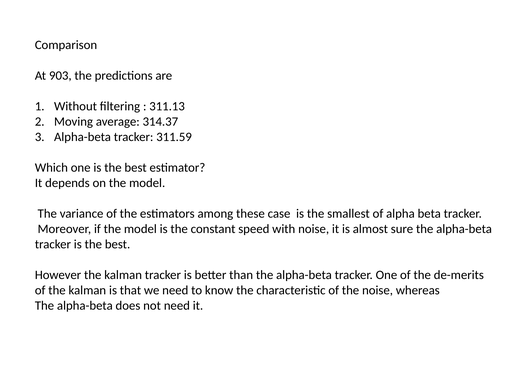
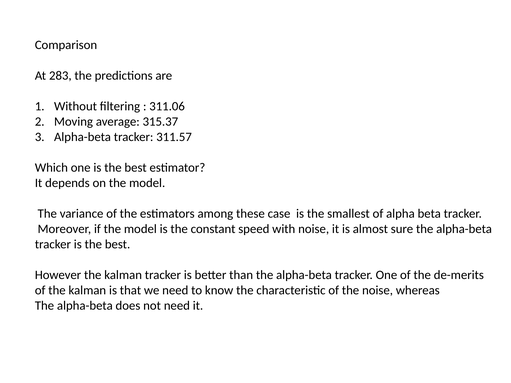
903: 903 -> 283
311.13: 311.13 -> 311.06
314.37: 314.37 -> 315.37
311.59: 311.59 -> 311.57
